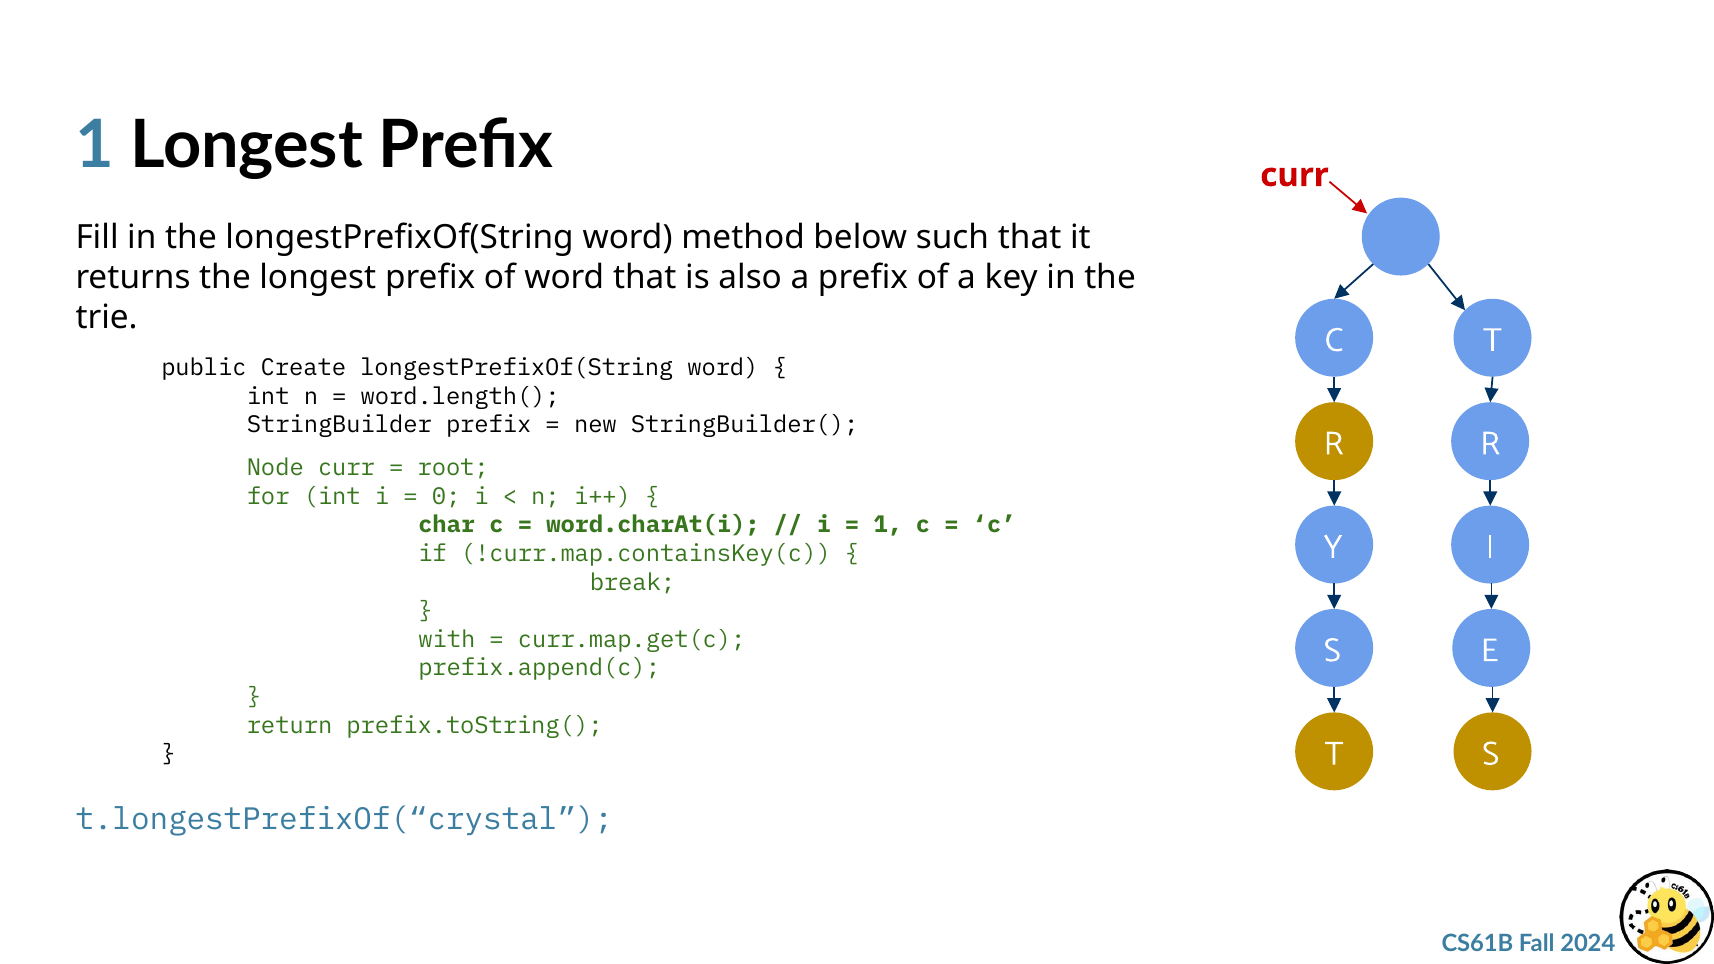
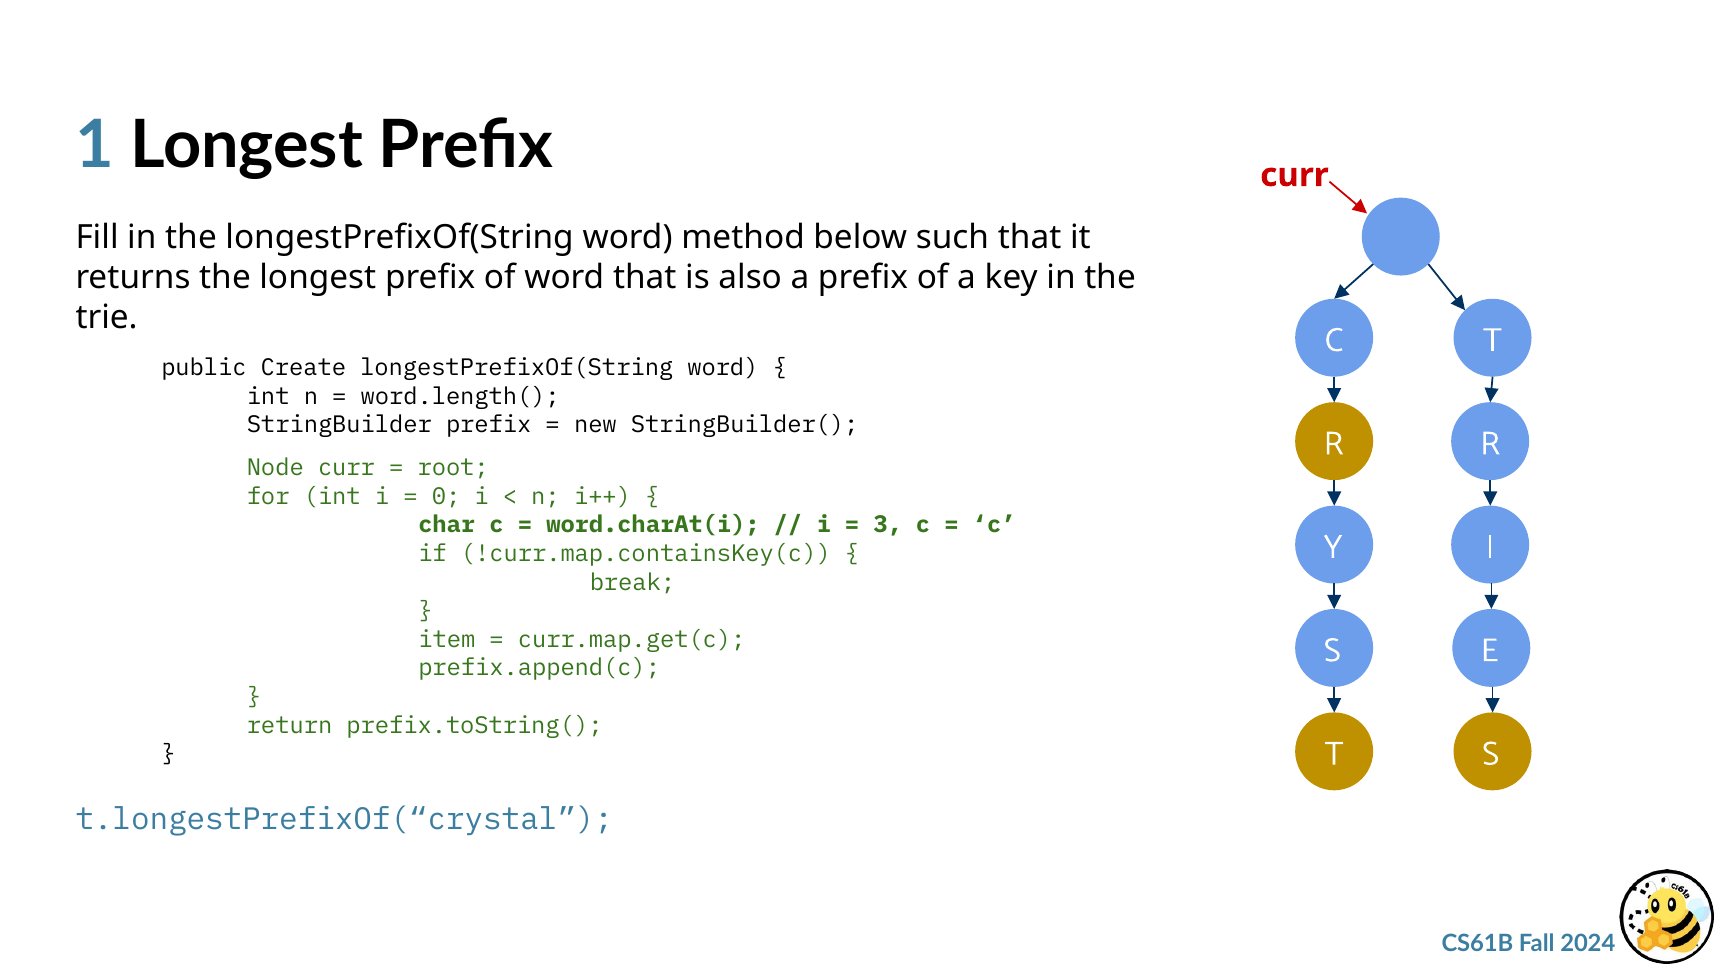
1 at (888, 525): 1 -> 3
with: with -> item
